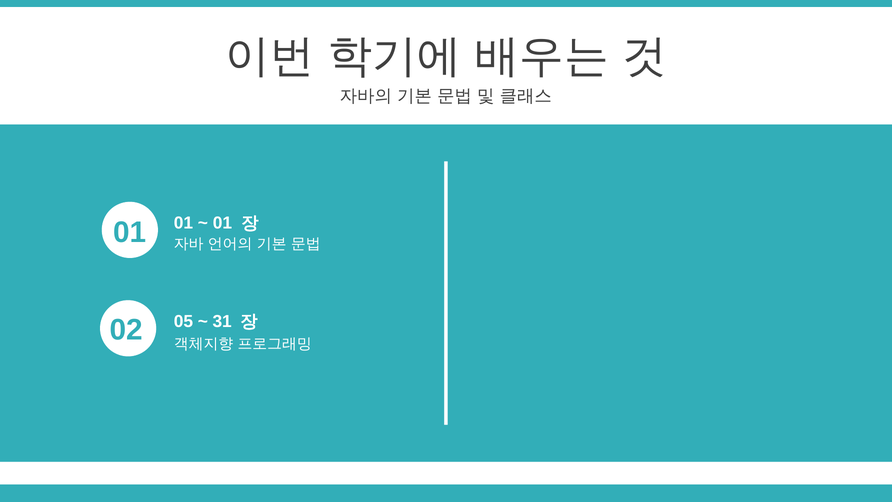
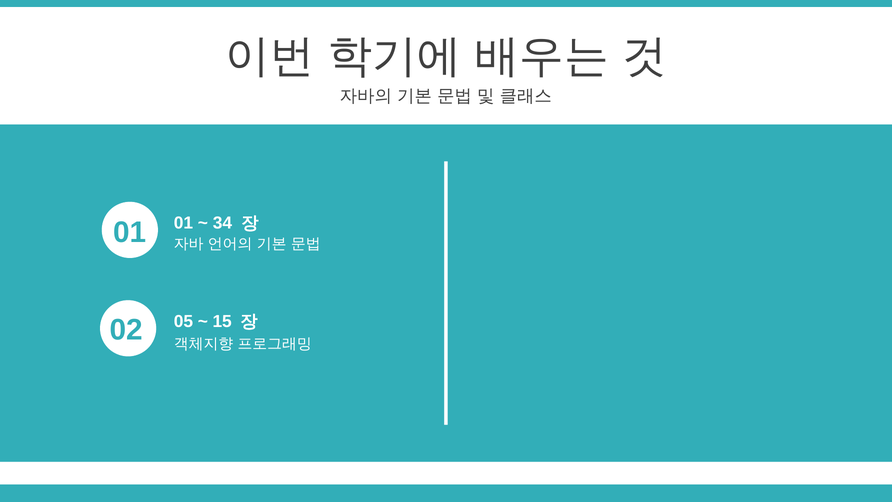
01 at (222, 223): 01 -> 34
31: 31 -> 15
